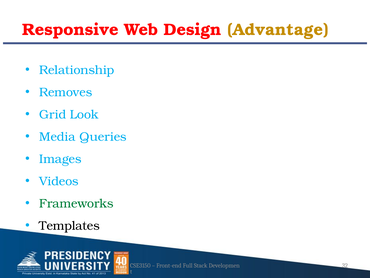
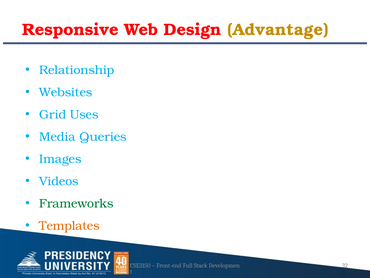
Removes: Removes -> Websites
Look: Look -> Uses
Templates colour: black -> orange
